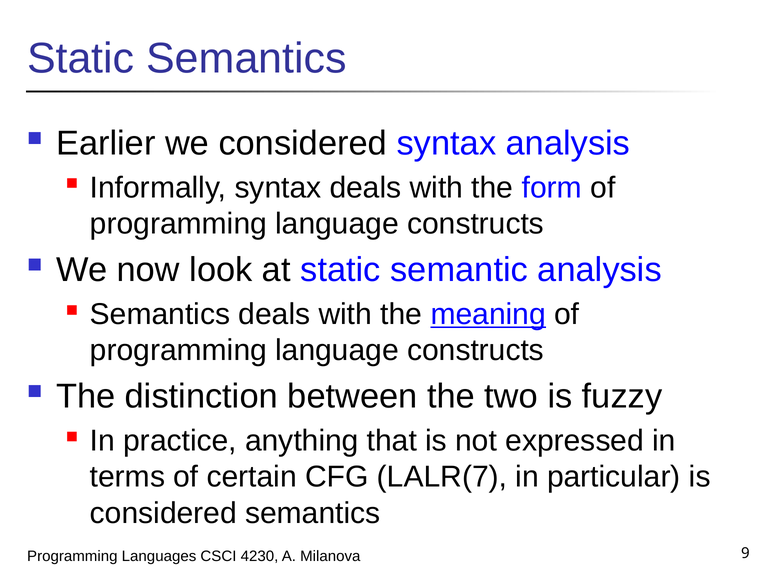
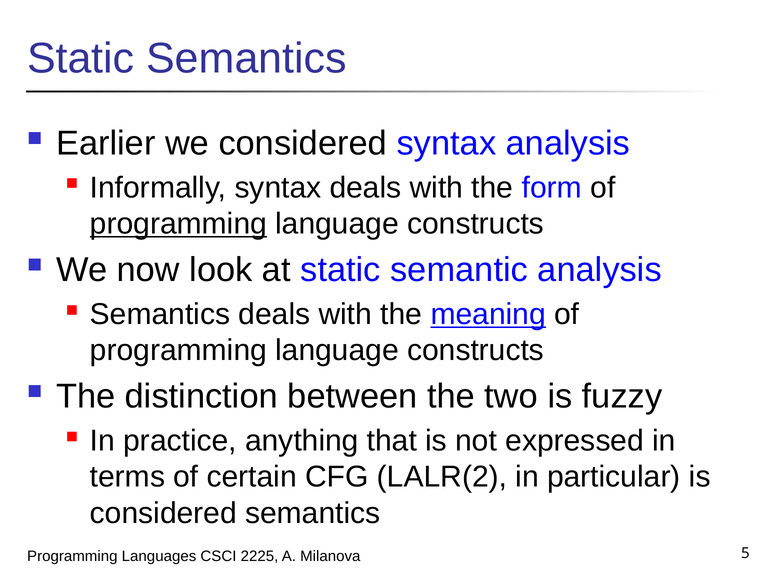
programming at (178, 224) underline: none -> present
LALR(7: LALR(7 -> LALR(2
4230: 4230 -> 2225
9: 9 -> 5
